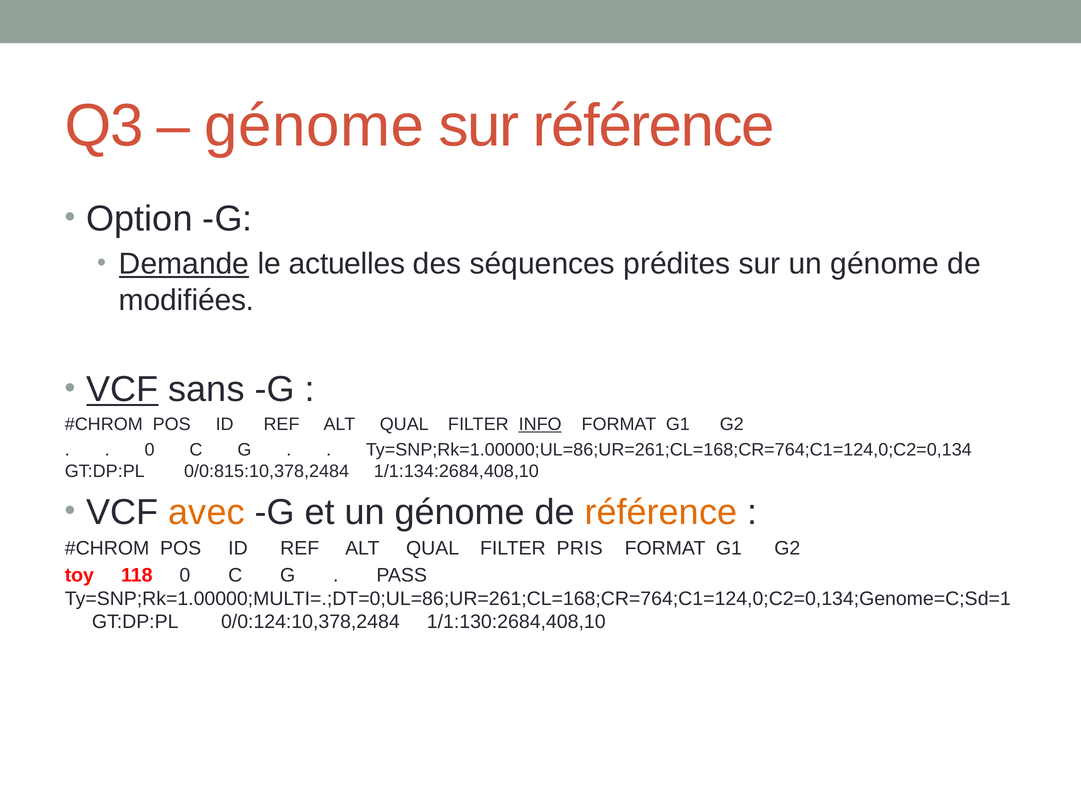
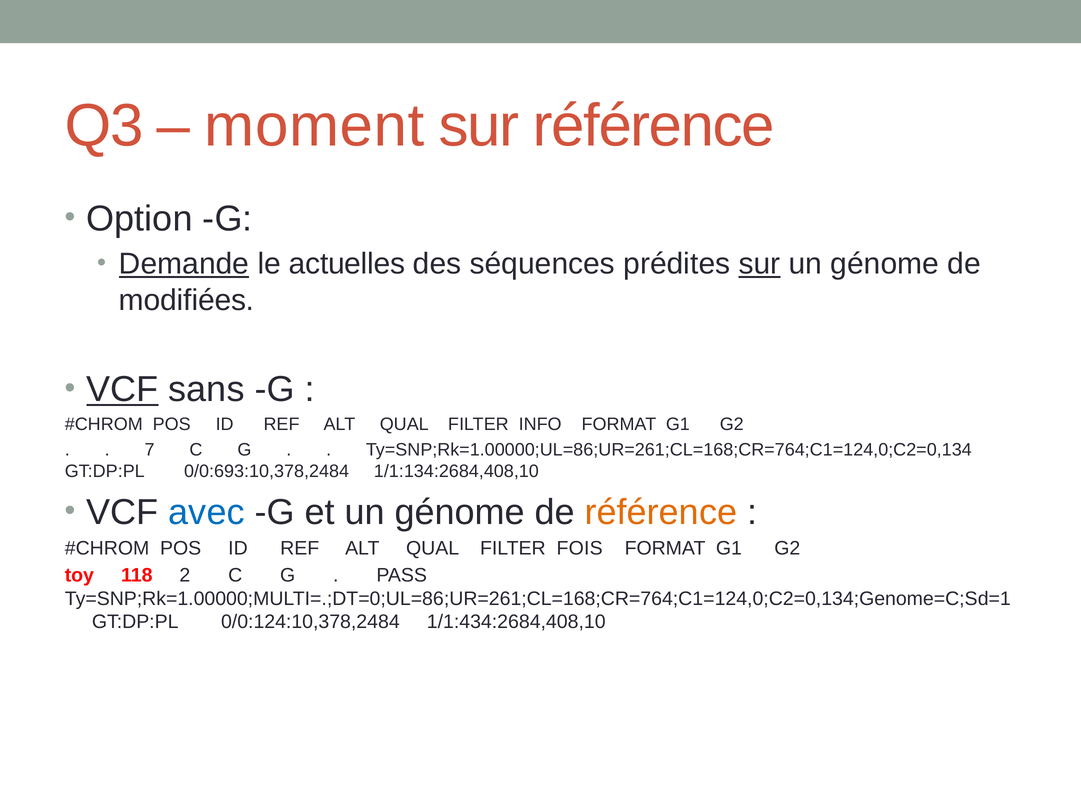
génome at (314, 126): génome -> moment
sur at (760, 264) underline: none -> present
INFO underline: present -> none
0 at (150, 449): 0 -> 7
0/0:815:10,378,2484: 0/0:815:10,378,2484 -> 0/0:693:10,378,2484
avec colour: orange -> blue
PRIS: PRIS -> FOIS
118 0: 0 -> 2
1/1:130:2684,408,10: 1/1:130:2684,408,10 -> 1/1:434:2684,408,10
